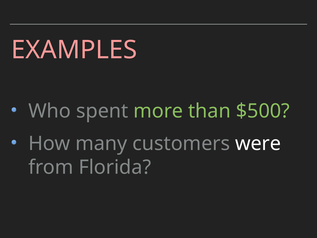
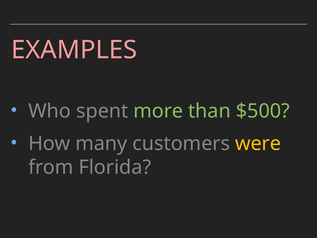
were colour: white -> yellow
